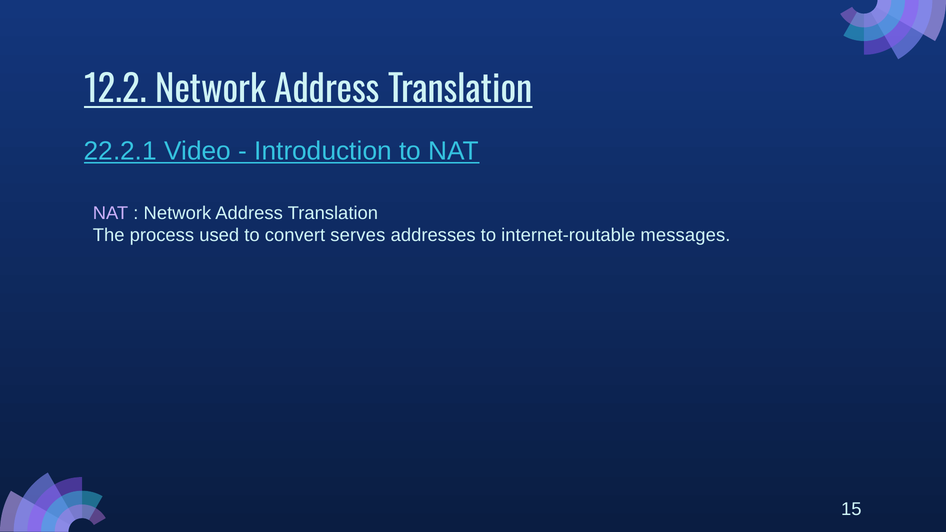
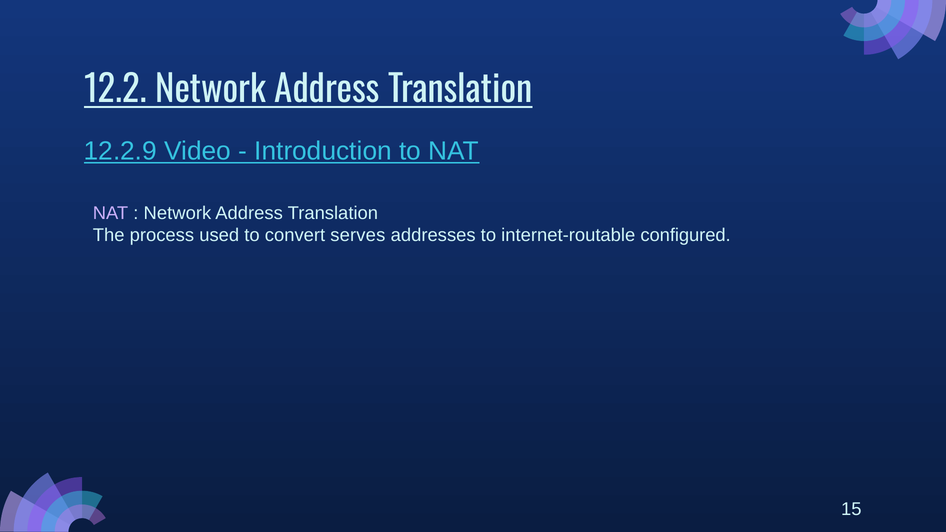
22.2.1: 22.2.1 -> 12.2.9
messages: messages -> configured
